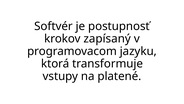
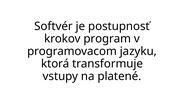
zapísaný: zapísaný -> program
